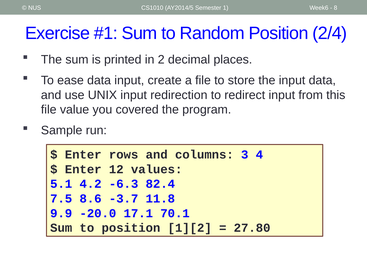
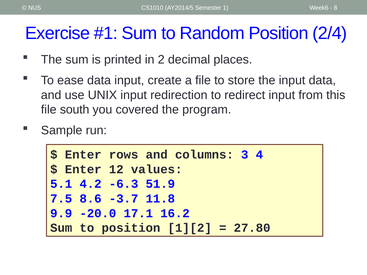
value: value -> south
82.4: 82.4 -> 51.9
70.1: 70.1 -> 16.2
